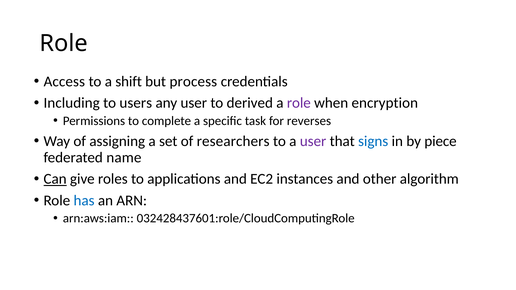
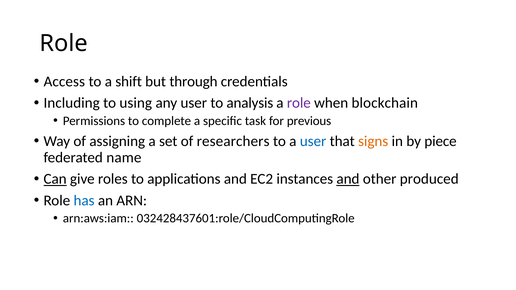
process: process -> through
users: users -> using
derived: derived -> analysis
encryption: encryption -> blockchain
reverses: reverses -> previous
user at (313, 141) colour: purple -> blue
signs colour: blue -> orange
and at (348, 179) underline: none -> present
algorithm: algorithm -> produced
